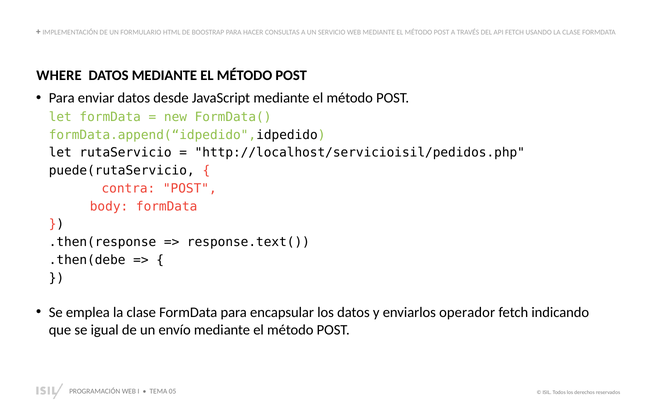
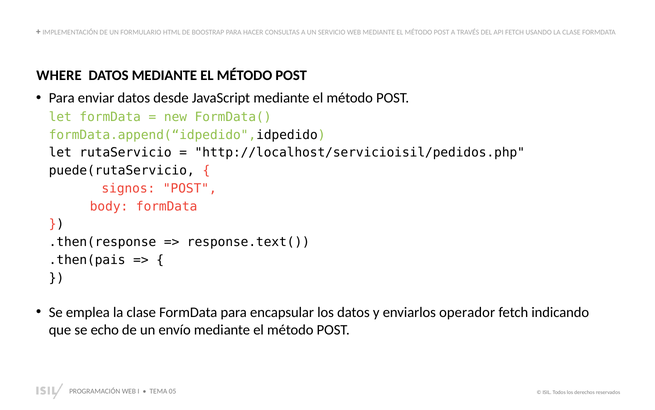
contra: contra -> signos
.then(debe: .then(debe -> .then(pais
igual: igual -> echo
